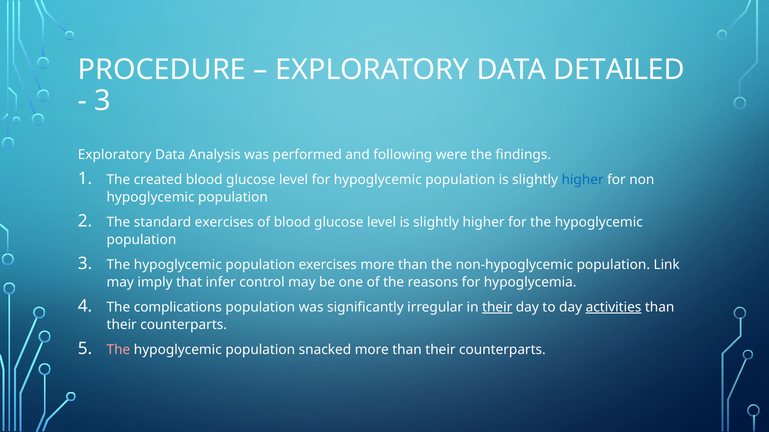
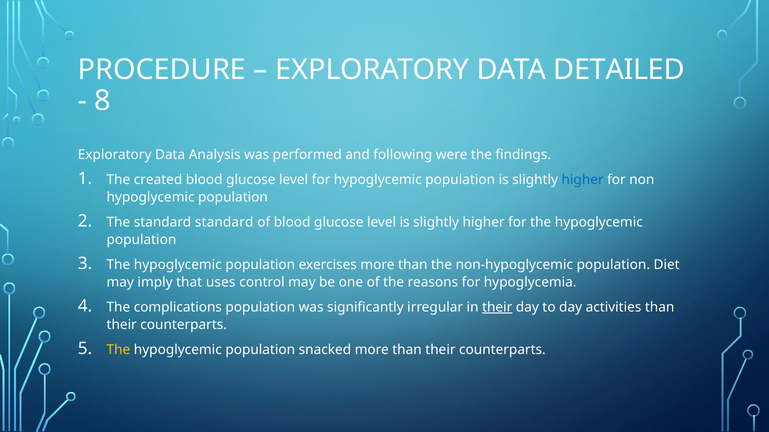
3 at (103, 101): 3 -> 8
standard exercises: exercises -> standard
Link: Link -> Diet
infer: infer -> uses
activities underline: present -> none
The at (118, 350) colour: pink -> yellow
